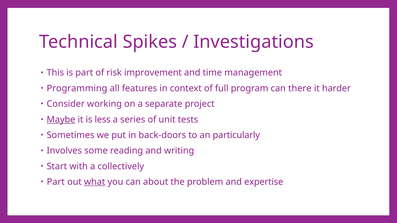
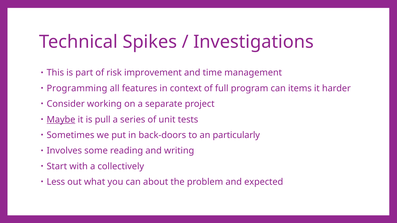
there: there -> items
less: less -> pull
Part at (56, 182): Part -> Less
what underline: present -> none
expertise: expertise -> expected
